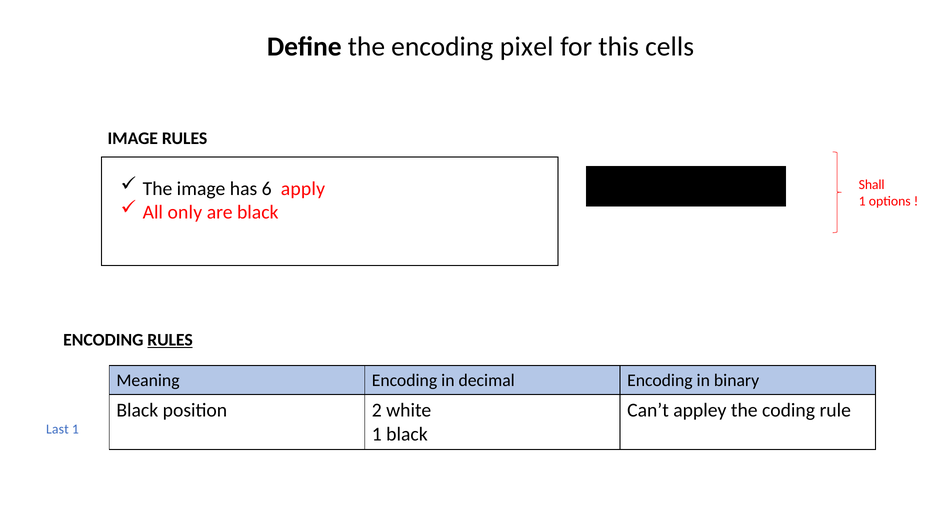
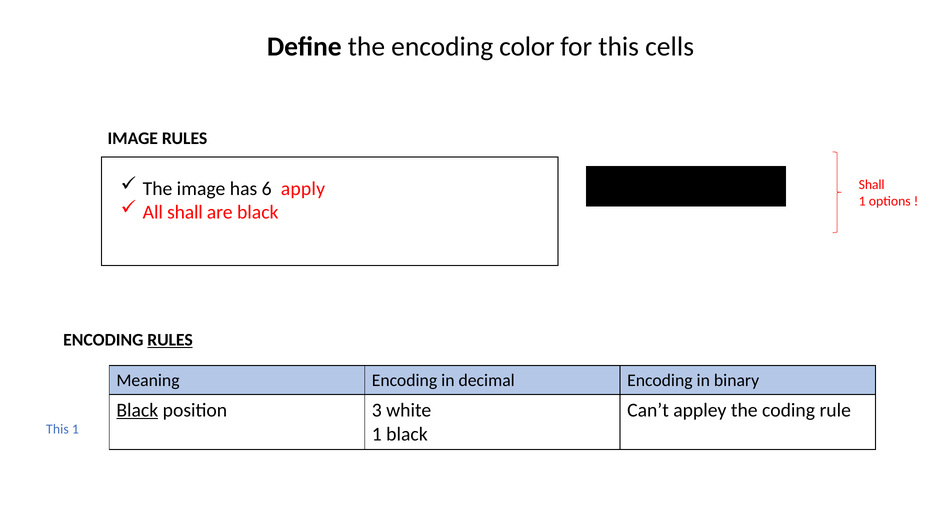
pixel: pixel -> color
All only: only -> shall
Black at (137, 410) underline: none -> present
2: 2 -> 3
Last at (57, 429): Last -> This
